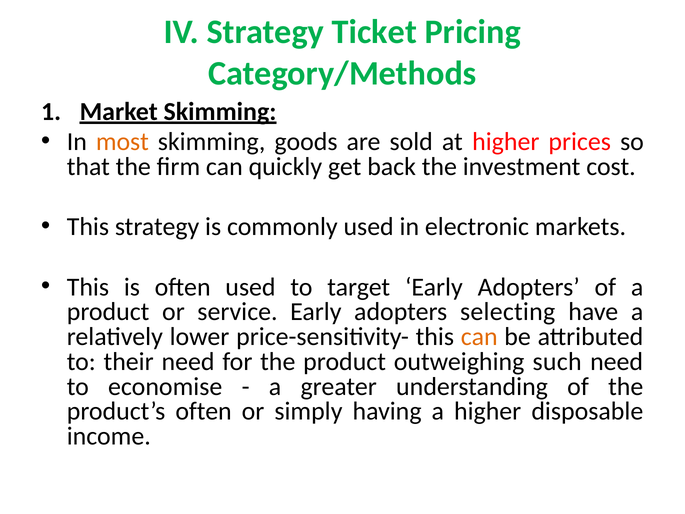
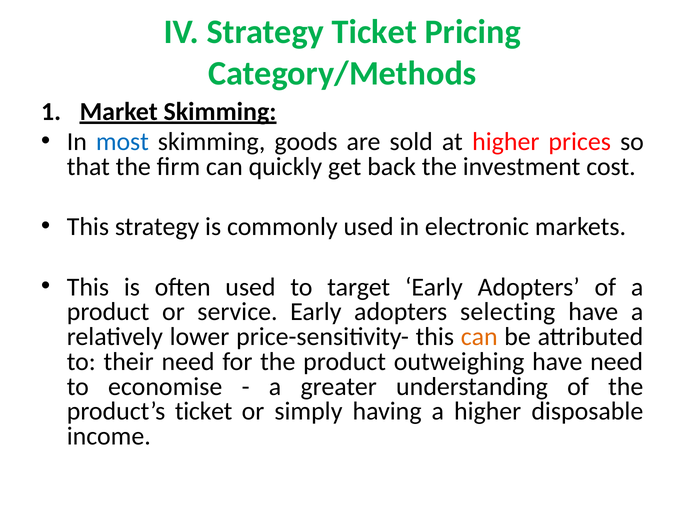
most colour: orange -> blue
outweighing such: such -> have
product’s often: often -> ticket
